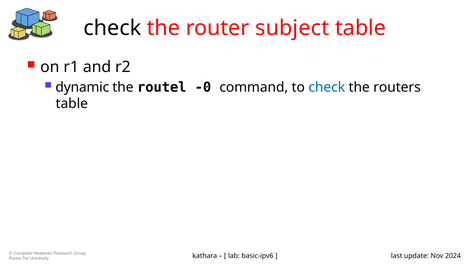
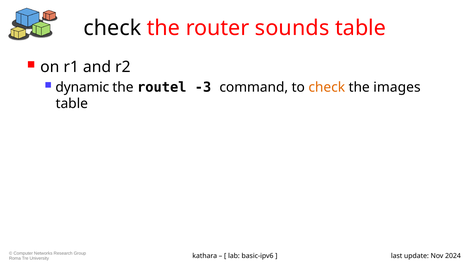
subject: subject -> sounds
-0: -0 -> -3
check at (327, 87) colour: blue -> orange
routers: routers -> images
